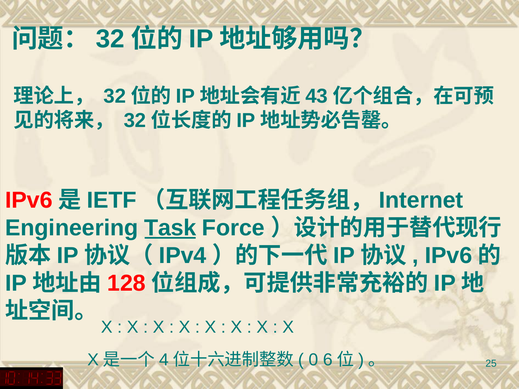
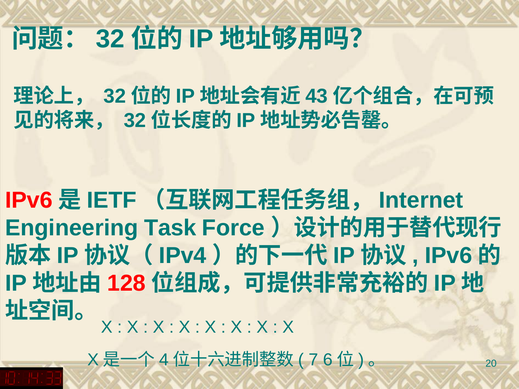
Task underline: present -> none
0: 0 -> 7
25: 25 -> 20
